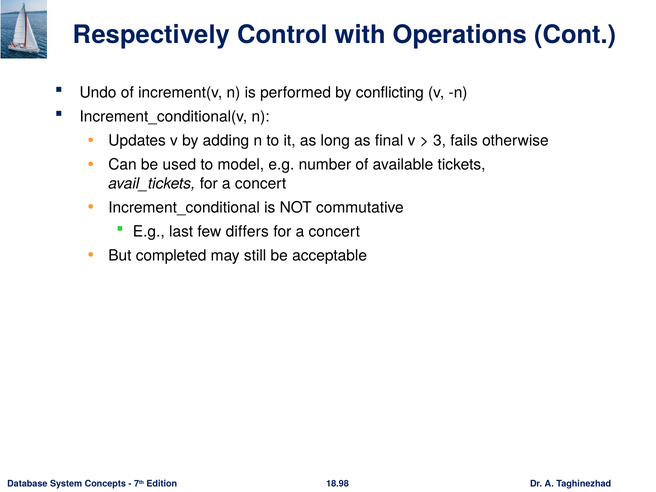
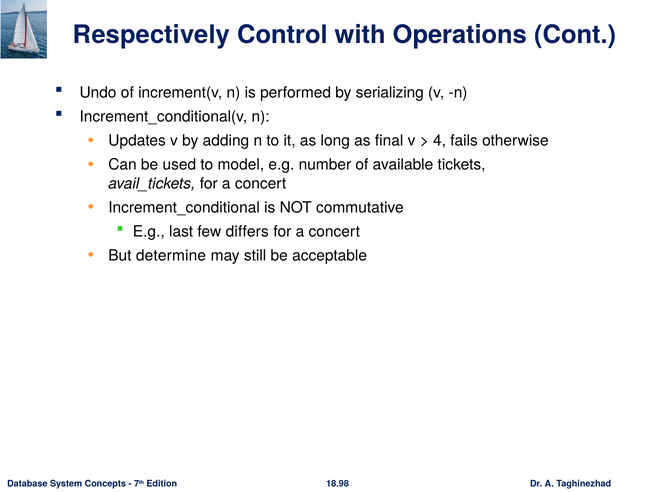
conflicting: conflicting -> serializing
3: 3 -> 4
completed: completed -> determine
